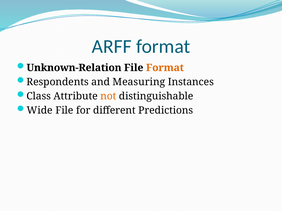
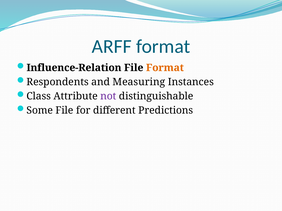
Unknown-Relation: Unknown-Relation -> Influence-Relation
not colour: orange -> purple
Wide: Wide -> Some
